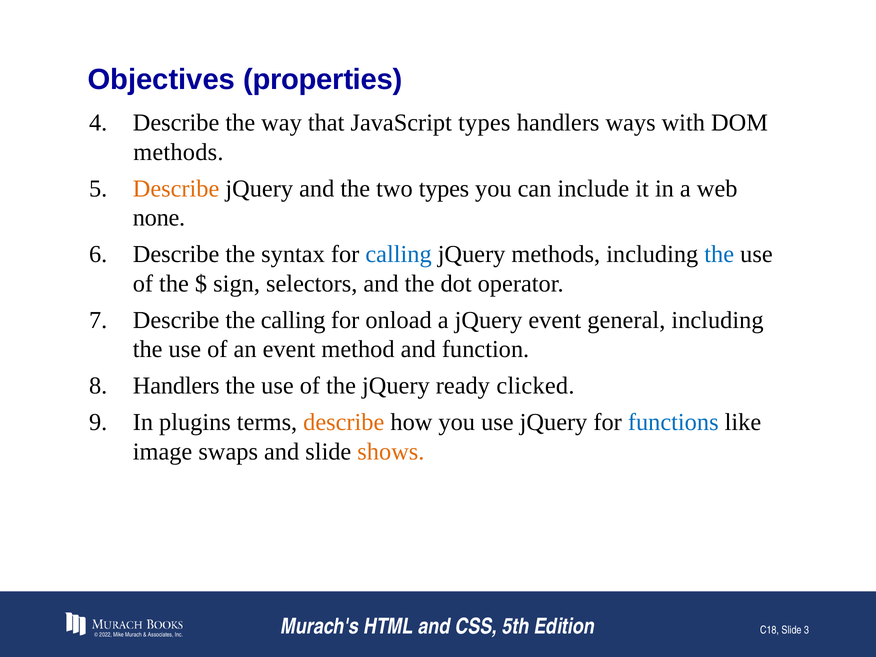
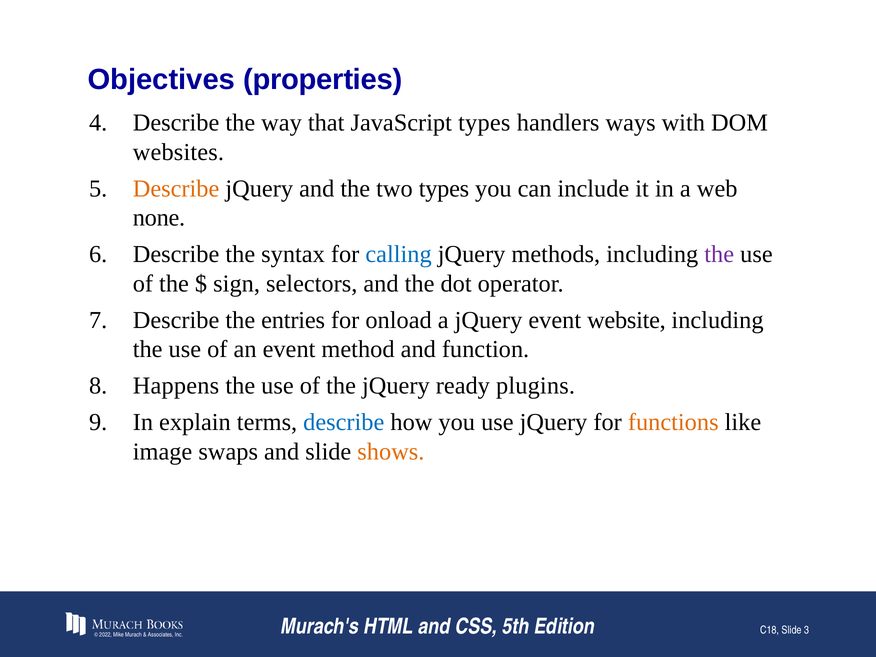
methods at (178, 152): methods -> websites
the at (719, 254) colour: blue -> purple
the calling: calling -> entries
general: general -> website
Handlers at (176, 386): Handlers -> Happens
clicked: clicked -> plugins
plugins: plugins -> explain
describe at (344, 422) colour: orange -> blue
functions colour: blue -> orange
